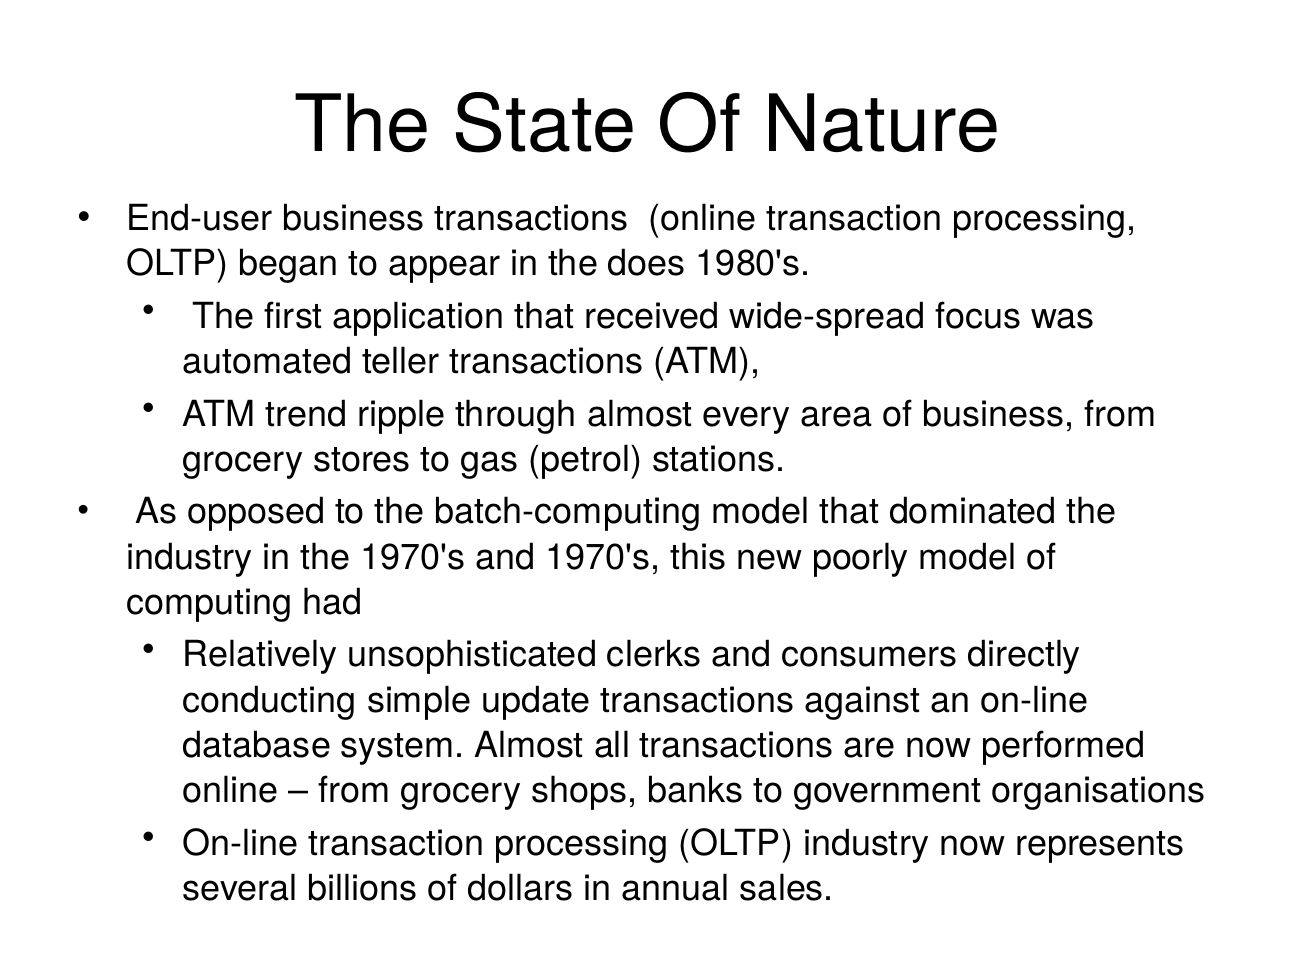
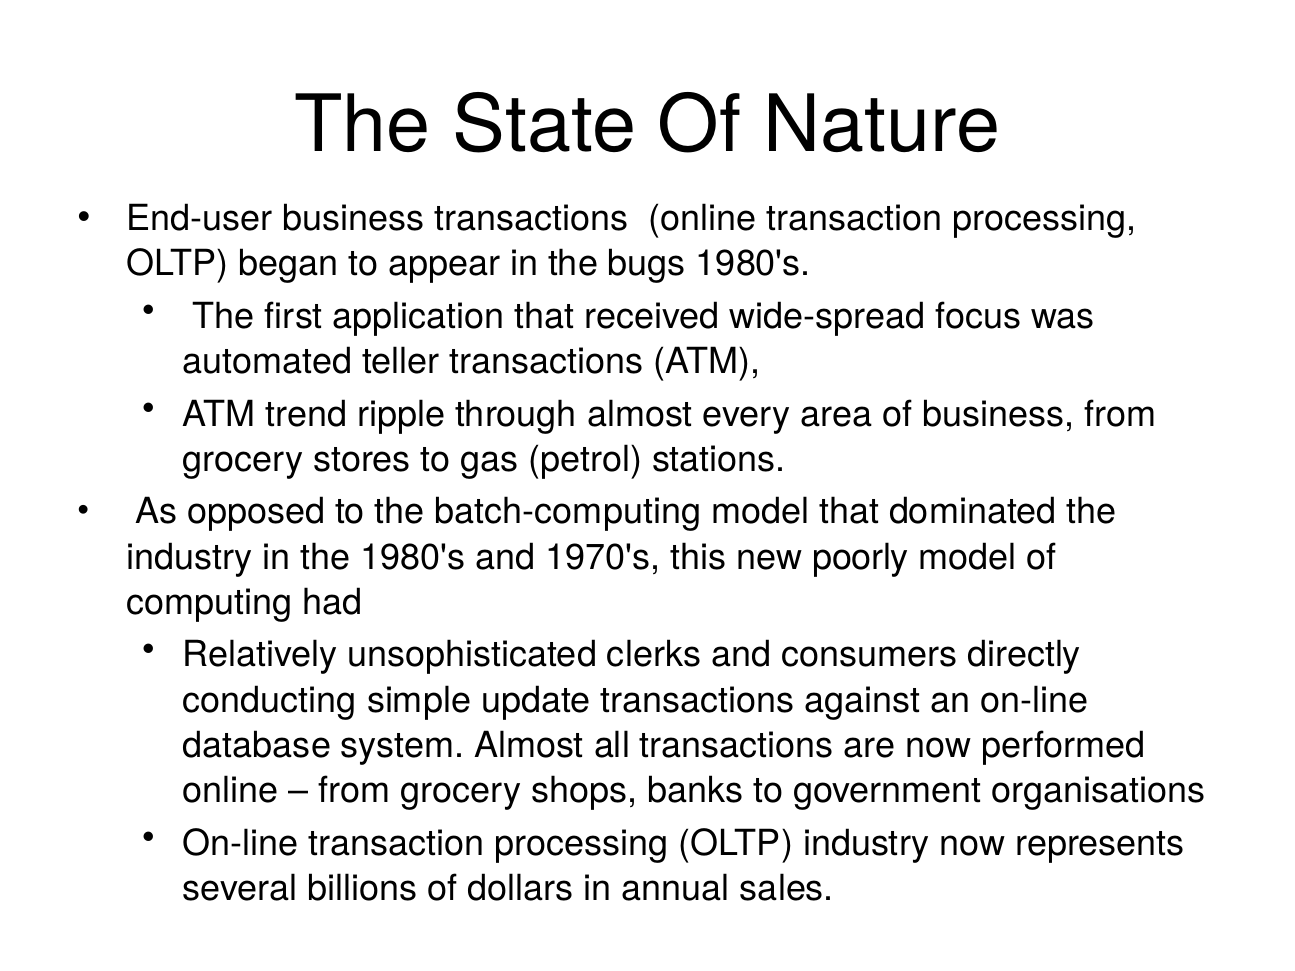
does: does -> bugs
the 1970's: 1970's -> 1980's
